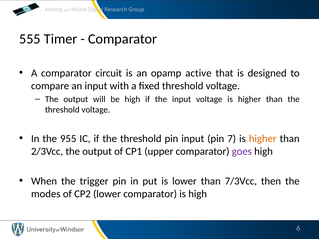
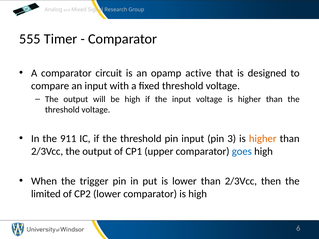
955: 955 -> 911
7: 7 -> 3
goes colour: purple -> blue
lower than 7/3Vcc: 7/3Vcc -> 2/3Vcc
modes: modes -> limited
